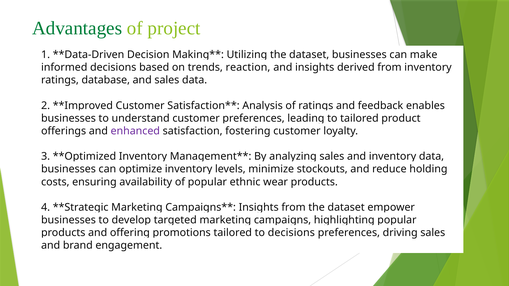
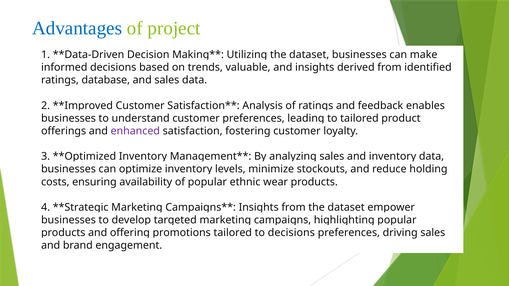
Advantages colour: green -> blue
reaction at (248, 68): reaction -> valuable
from inventory: inventory -> identified
